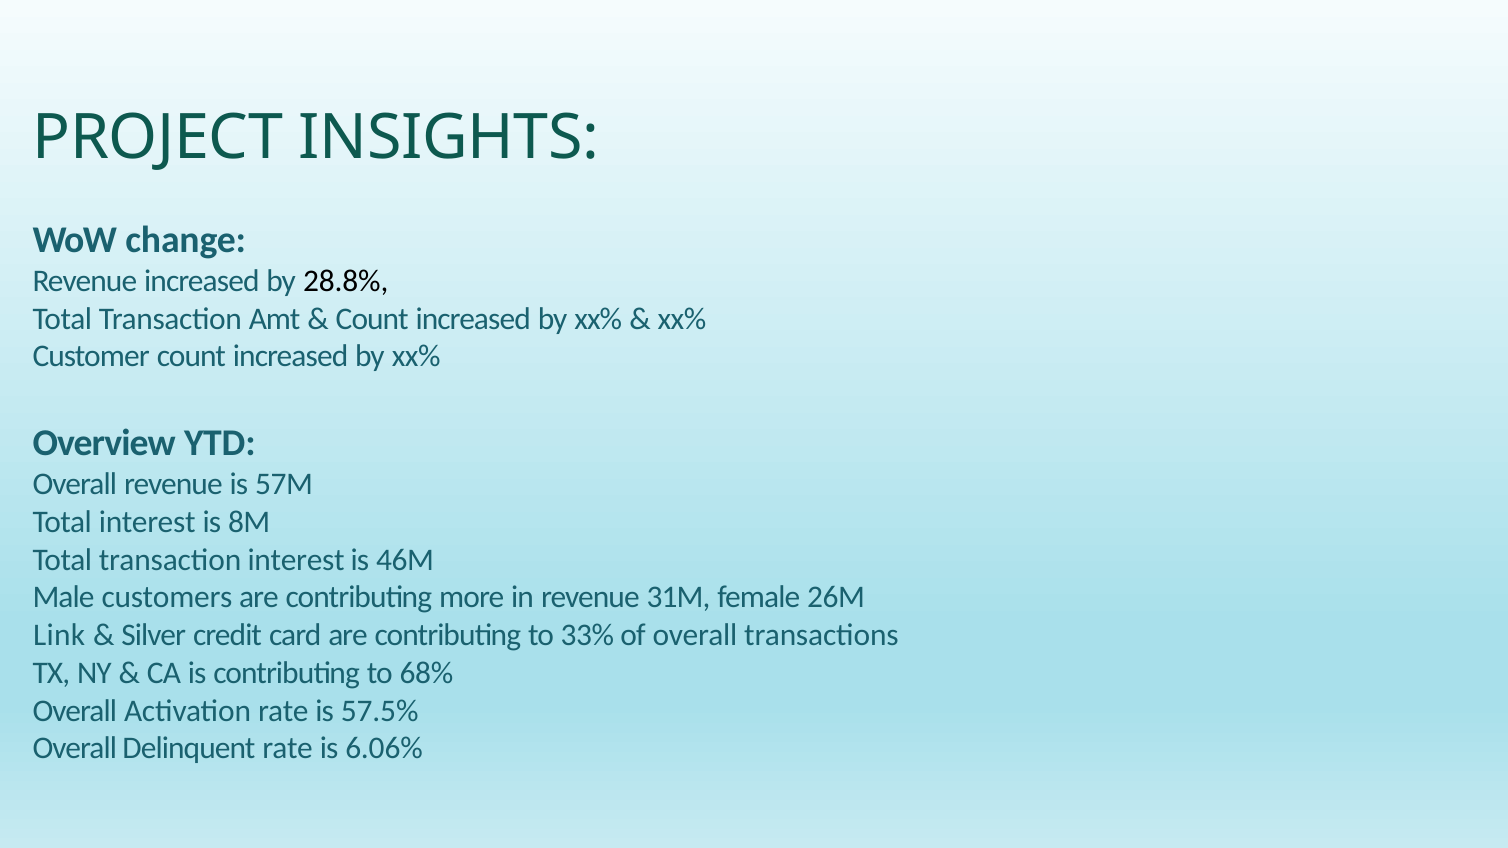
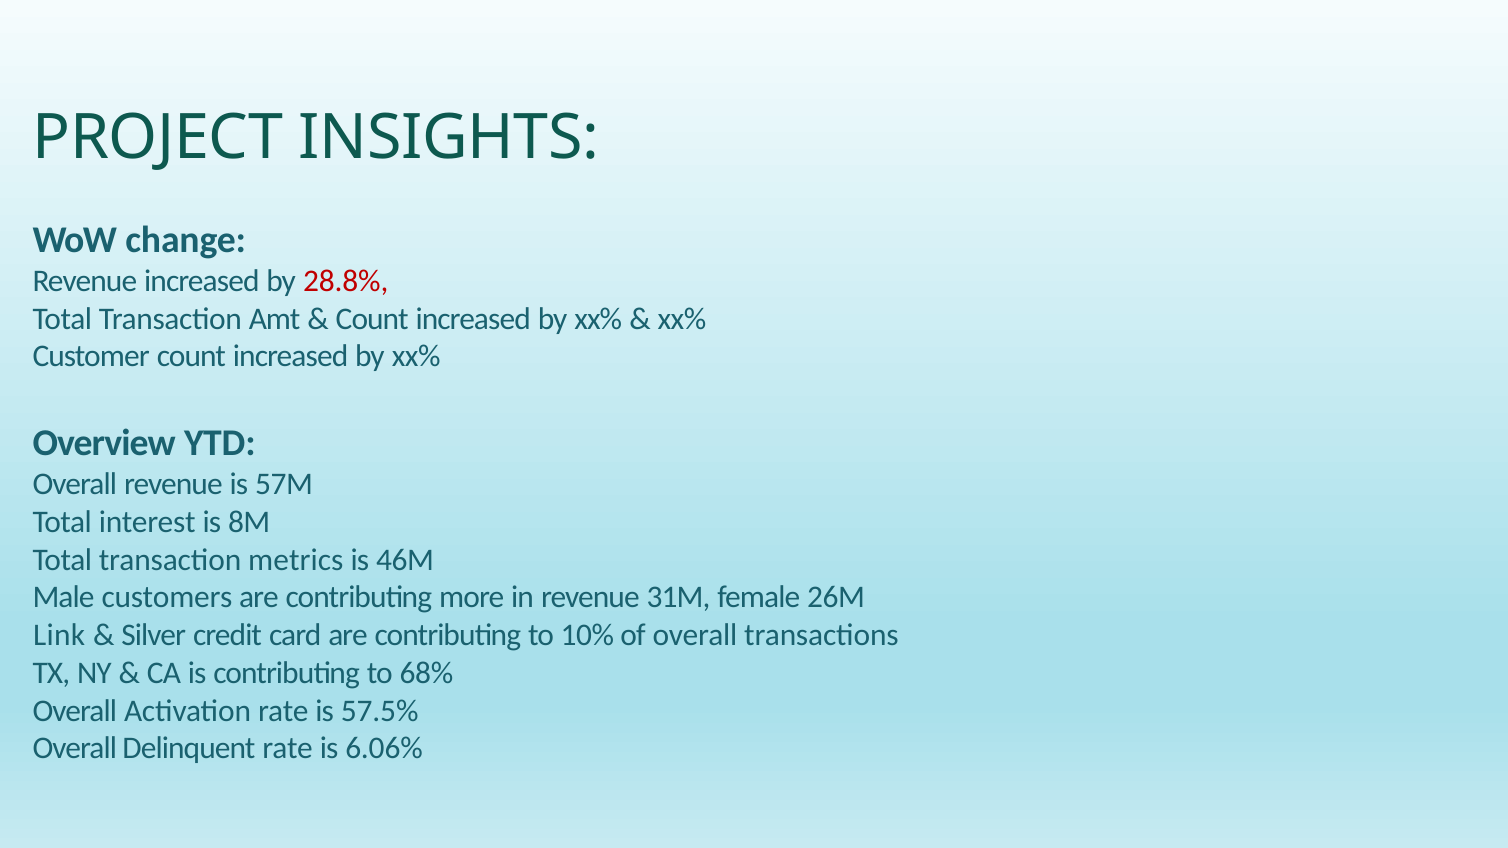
28.8% colour: black -> red
transaction interest: interest -> metrics
33%: 33% -> 10%
